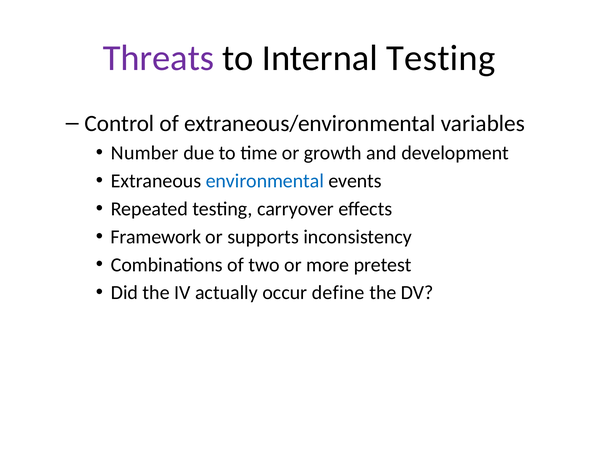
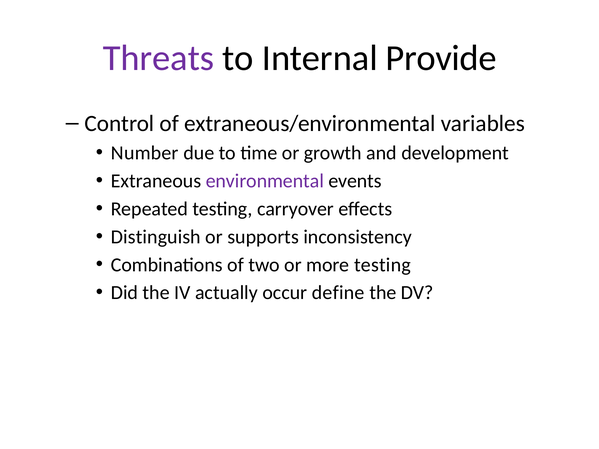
Internal Testing: Testing -> Provide
environmental colour: blue -> purple
Framework: Framework -> Distinguish
more pretest: pretest -> testing
